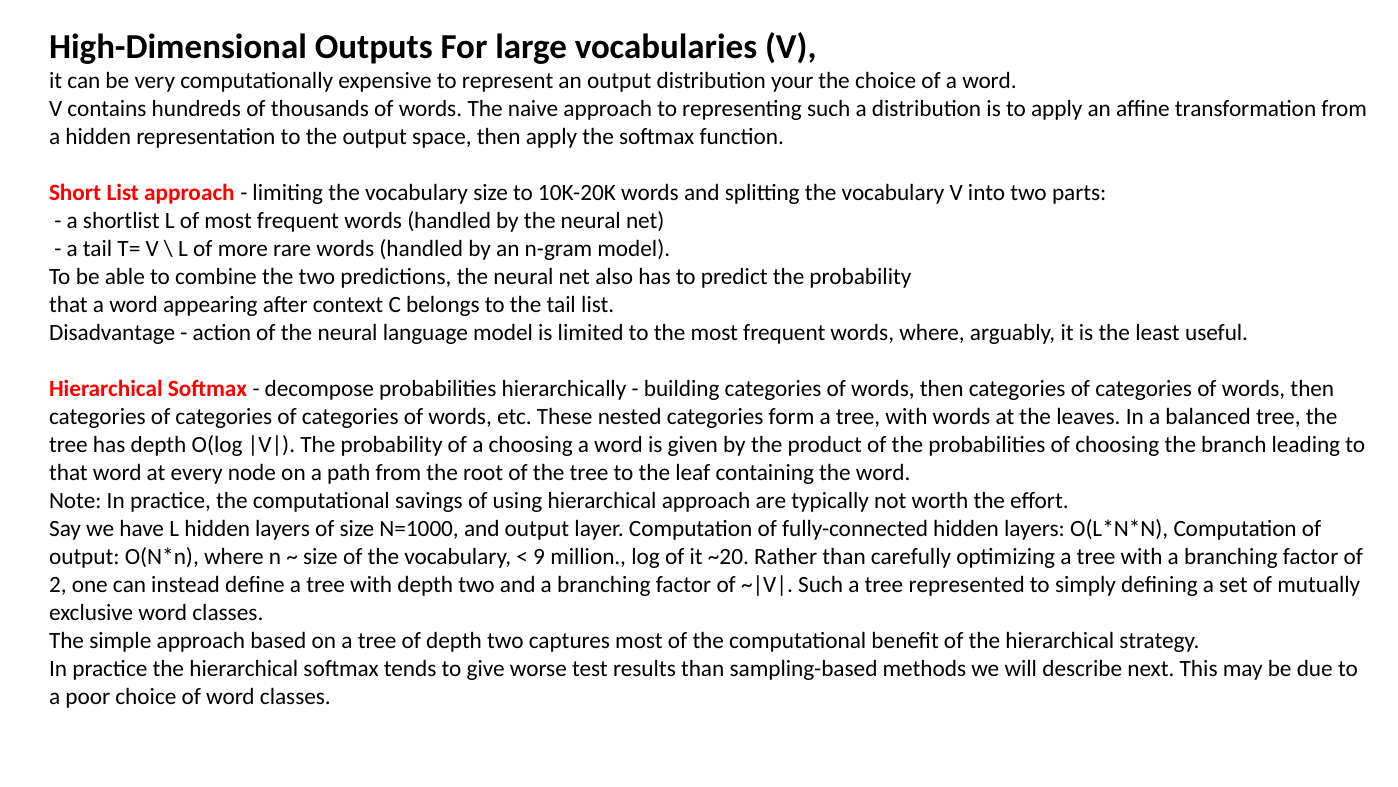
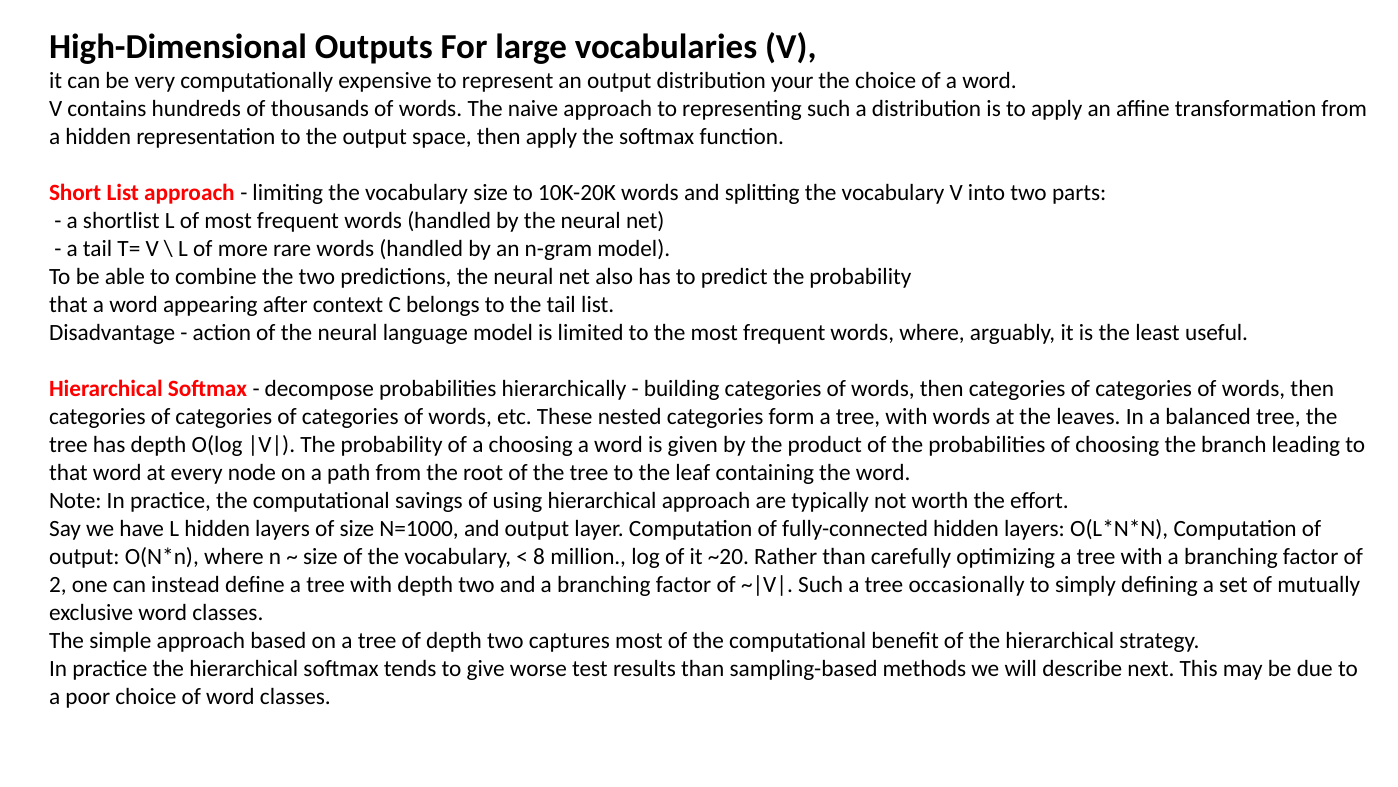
9: 9 -> 8
represented: represented -> occasionally
